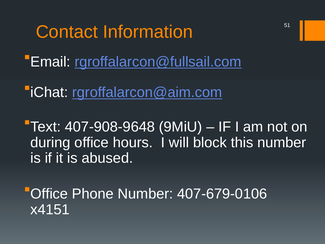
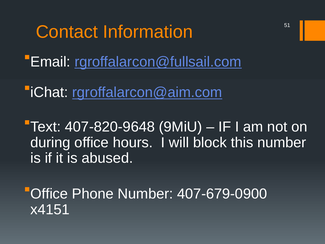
407-908-9648: 407-908-9648 -> 407-820-9648
407-679-0106: 407-679-0106 -> 407-679-0900
